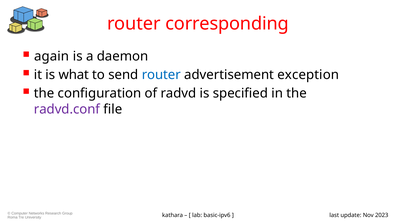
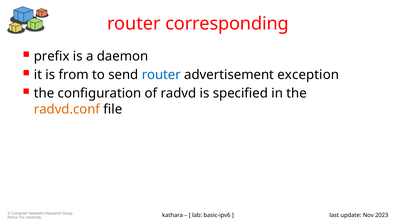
again: again -> prefix
what: what -> from
radvd.conf colour: purple -> orange
